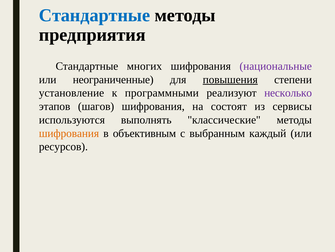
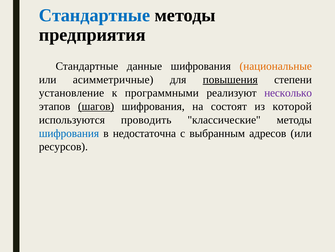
многих: многих -> данные
национальные colour: purple -> orange
неограниченные: неограниченные -> асимметричные
шагов underline: none -> present
сервисы: сервисы -> которой
выполнять: выполнять -> проводить
шифрования at (69, 133) colour: orange -> blue
объективным: объективным -> недостаточна
каждый: каждый -> адресов
